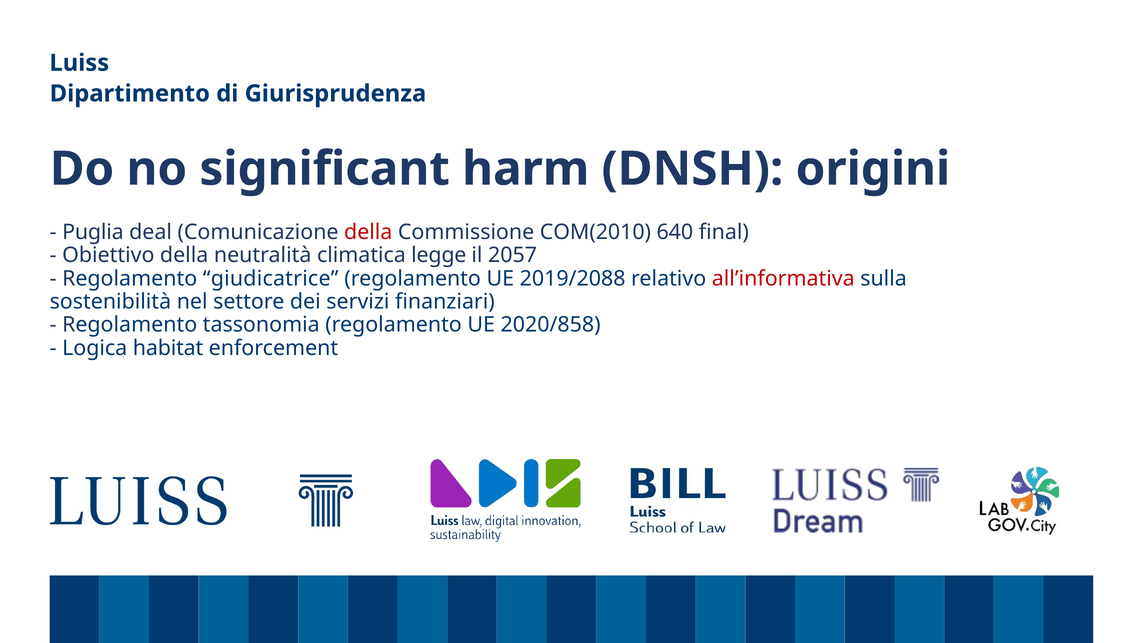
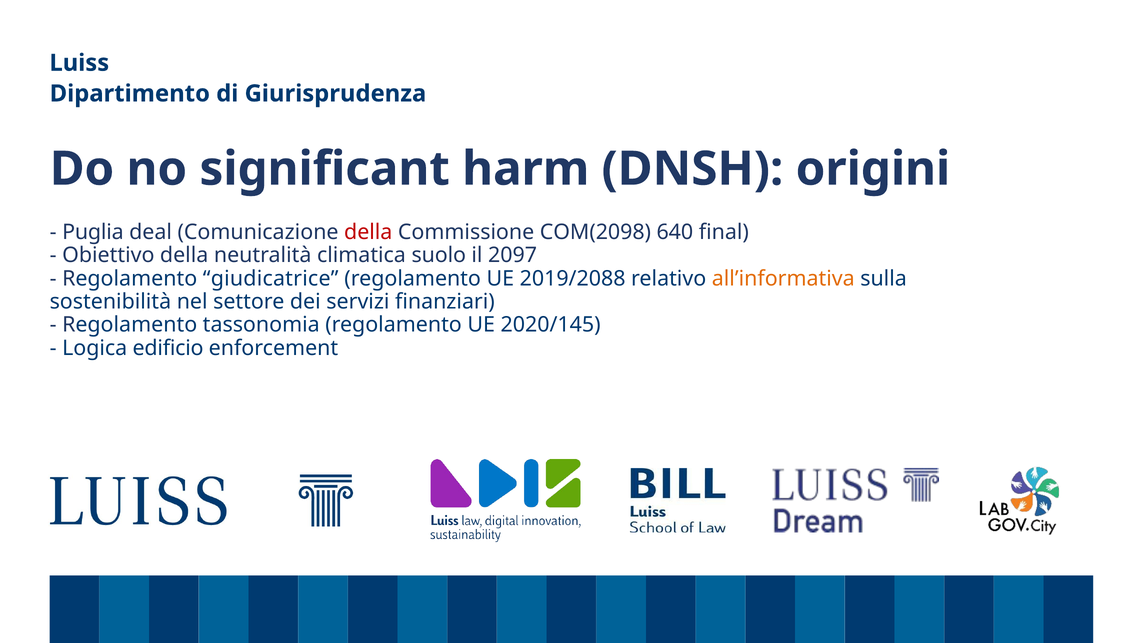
COM(2010: COM(2010 -> COM(2098
legge: legge -> suolo
2057: 2057 -> 2097
all’informativa colour: red -> orange
2020/858: 2020/858 -> 2020/145
habitat: habitat -> edificio
